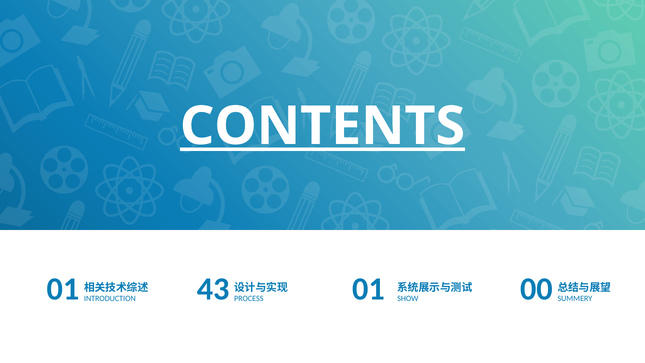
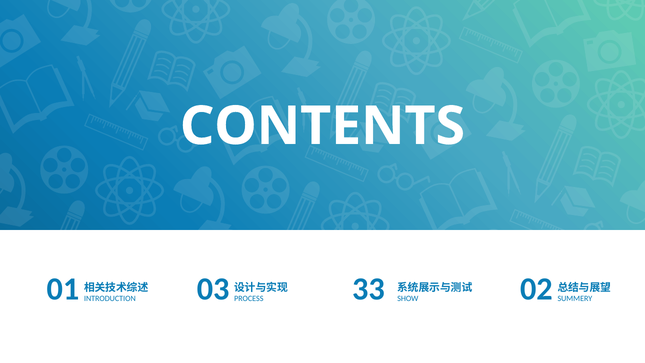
CONTENTS underline: present -> none
43: 43 -> 03
PROCESS 01: 01 -> 33
00: 00 -> 02
